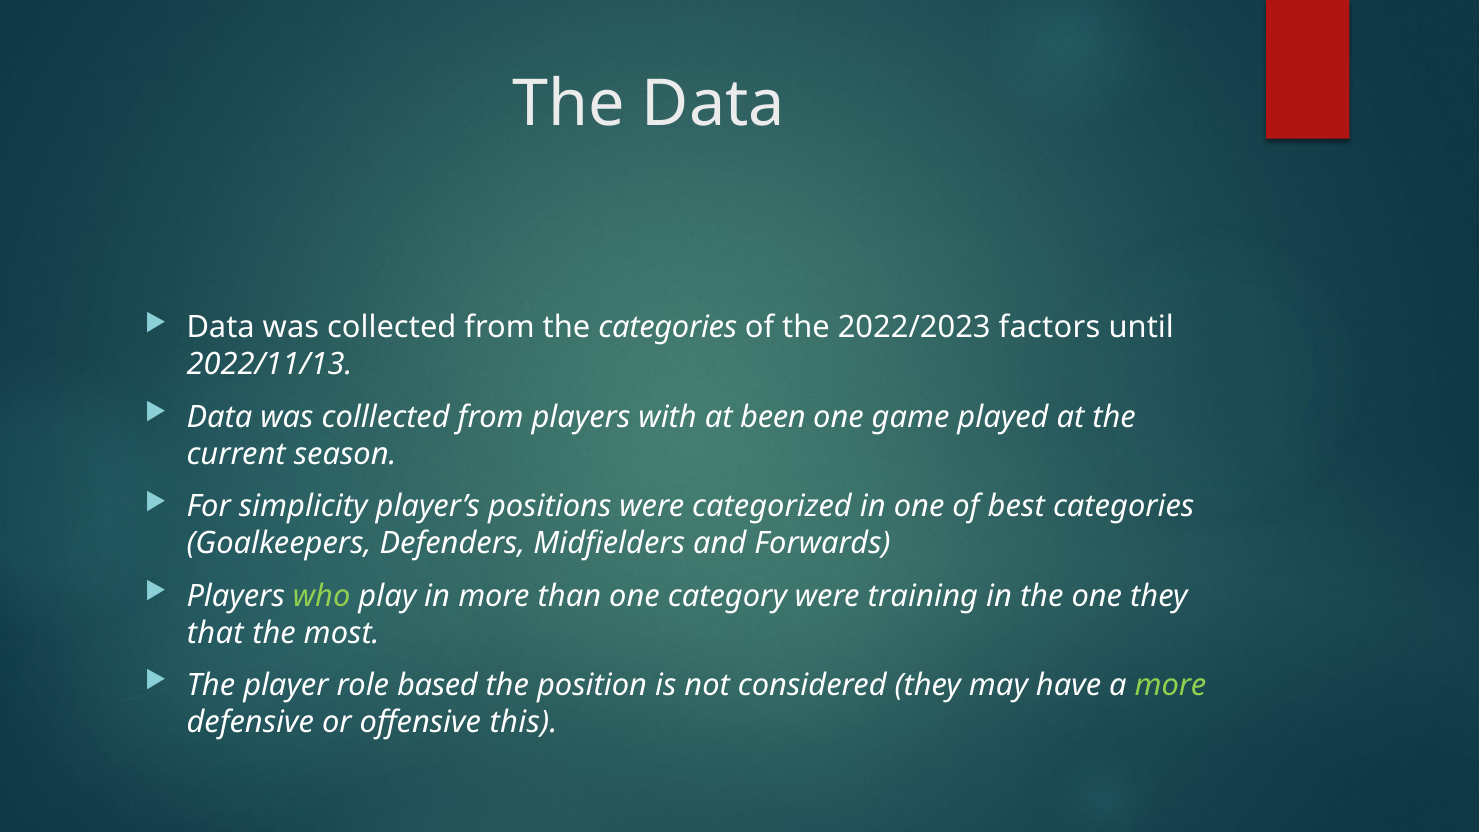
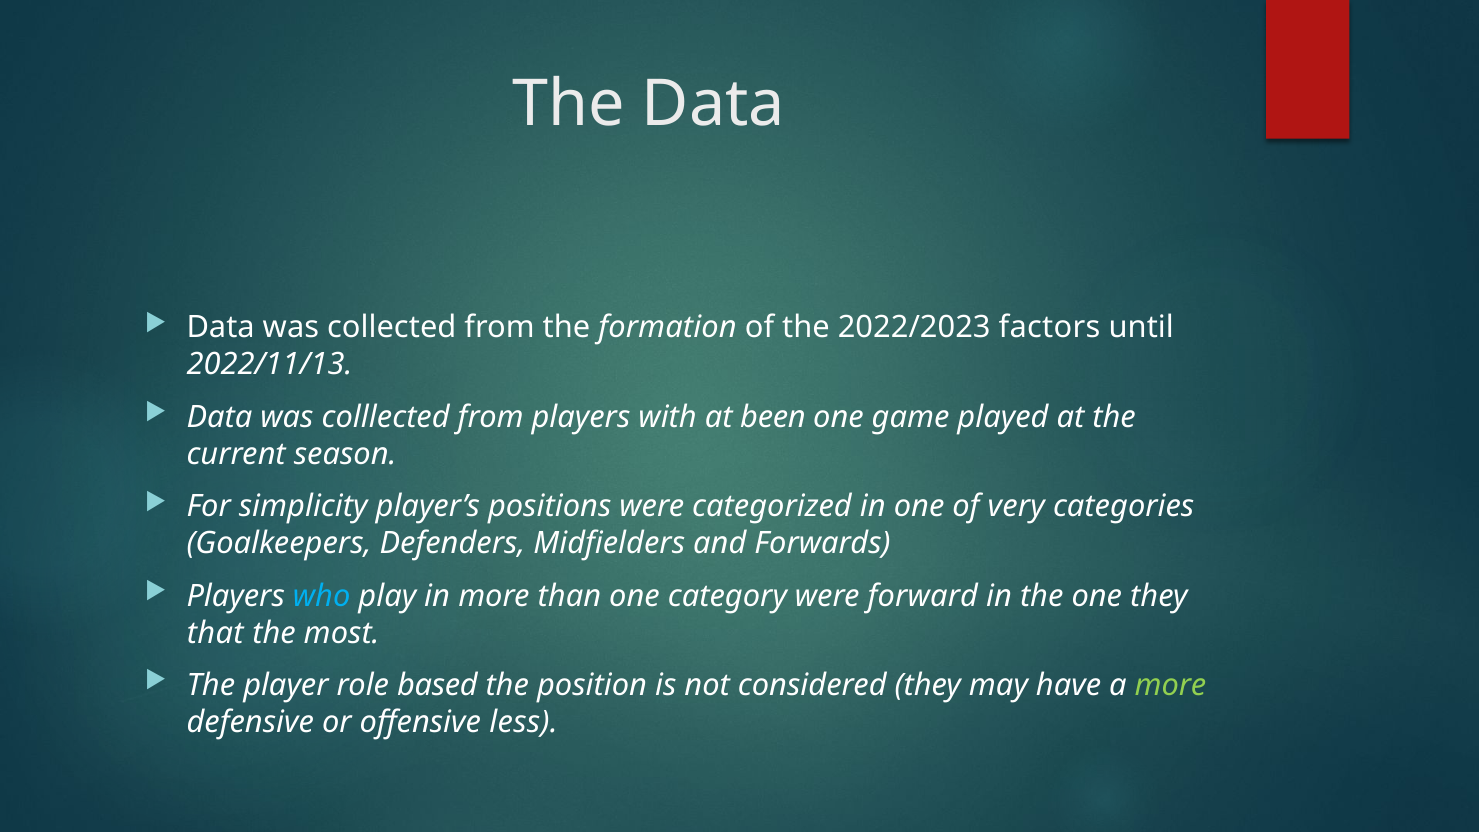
the categories: categories -> formation
best: best -> very
who colour: light green -> light blue
training: training -> forward
this: this -> less
